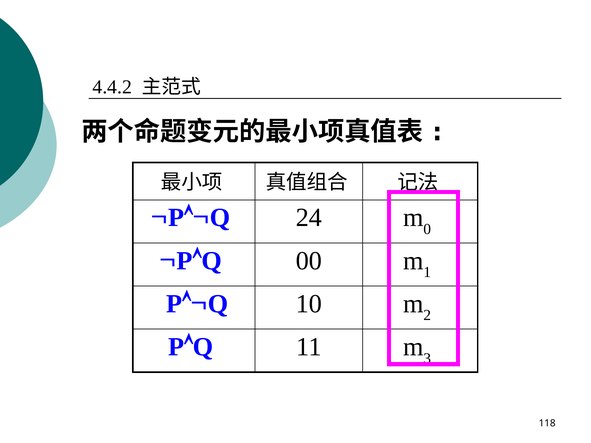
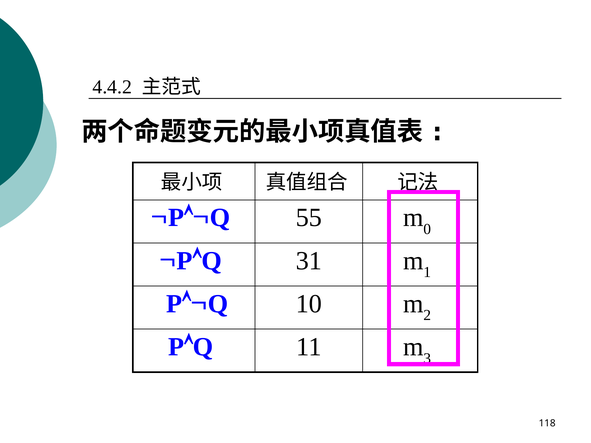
24: 24 -> 55
00: 00 -> 31
